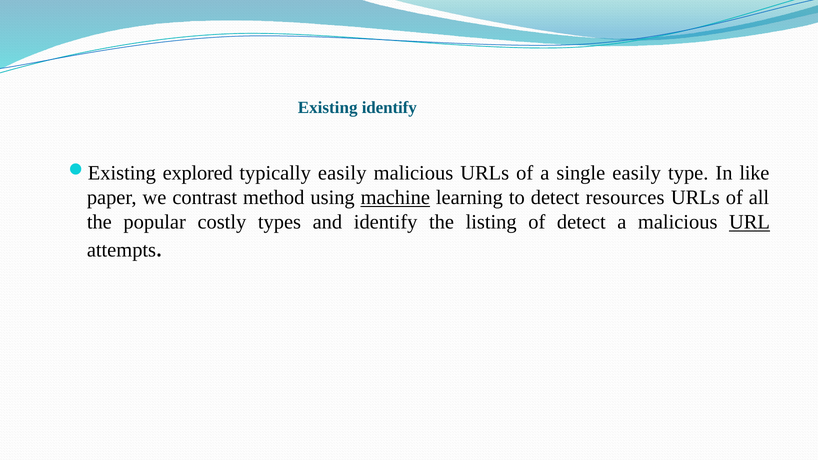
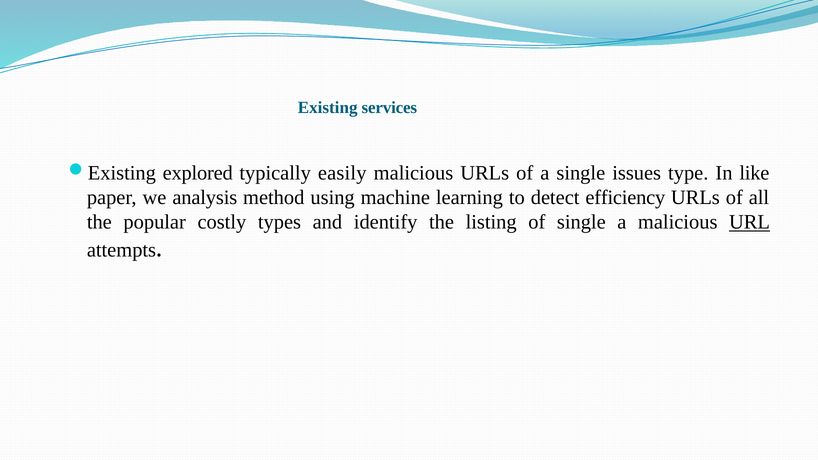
Existing identify: identify -> services
single easily: easily -> issues
contrast: contrast -> analysis
machine underline: present -> none
resources: resources -> efficiency
of detect: detect -> single
